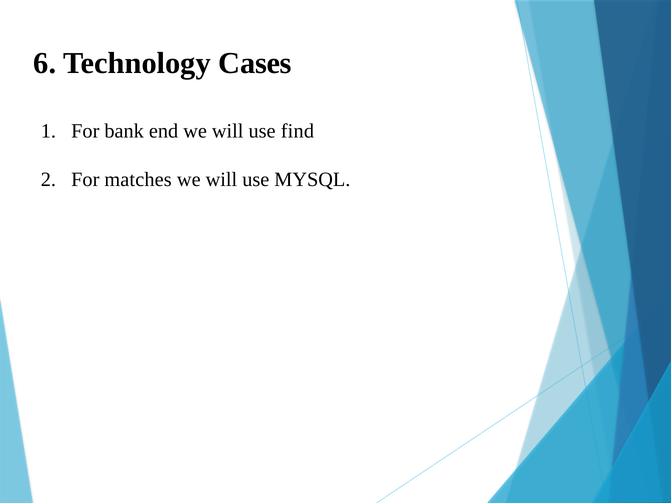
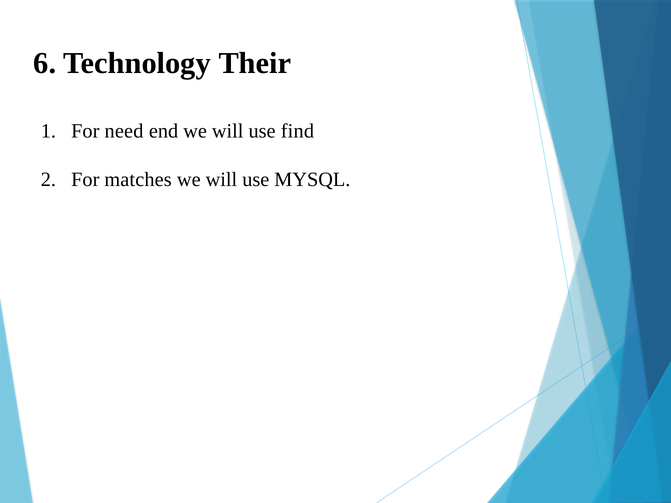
Cases: Cases -> Their
bank: bank -> need
